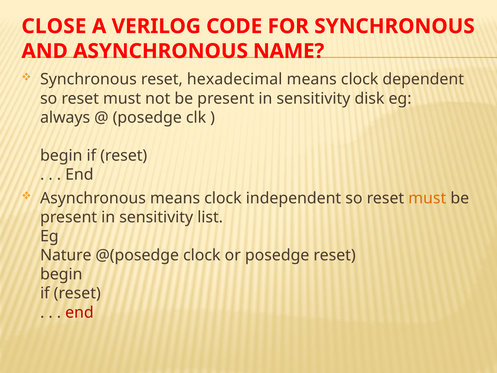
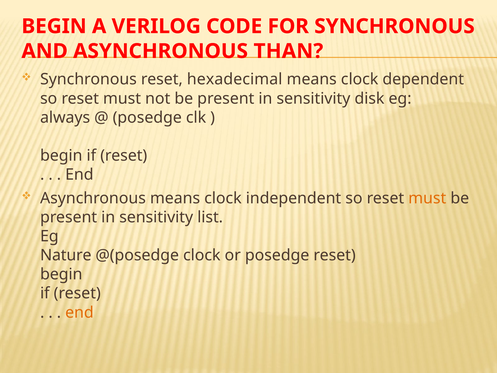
CLOSE at (54, 26): CLOSE -> BEGIN
NAME: NAME -> THAN
end at (79, 312) colour: red -> orange
